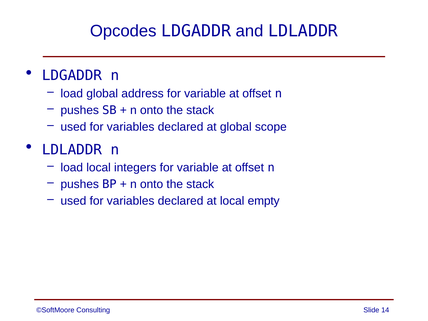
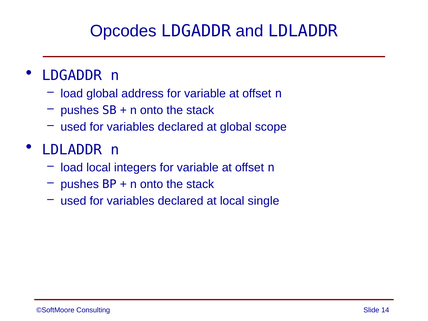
empty: empty -> single
